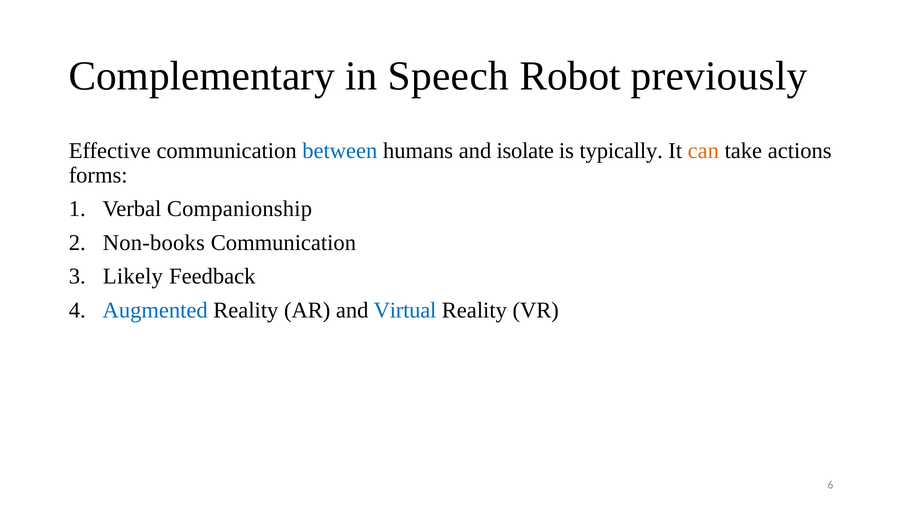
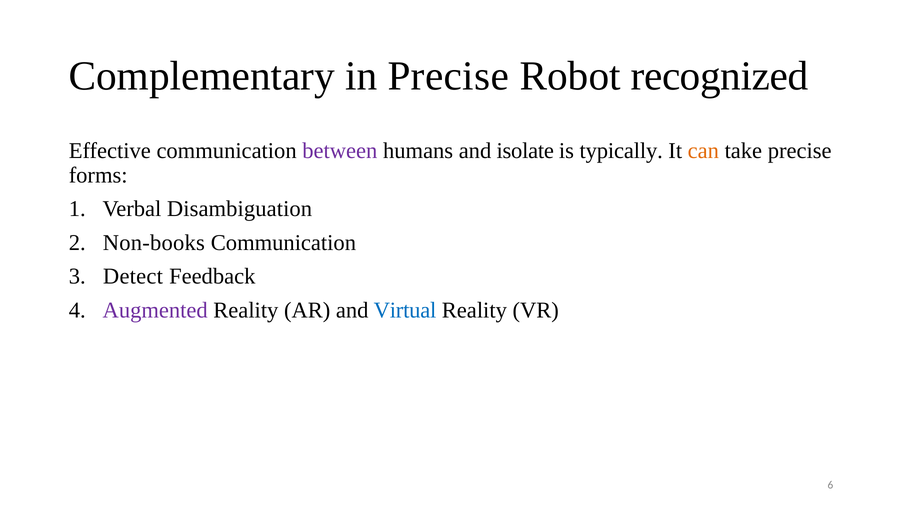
in Speech: Speech -> Precise
previously: previously -> recognized
between colour: blue -> purple
take actions: actions -> precise
Companionship: Companionship -> Disambiguation
Likely: Likely -> Detect
Augmented colour: blue -> purple
